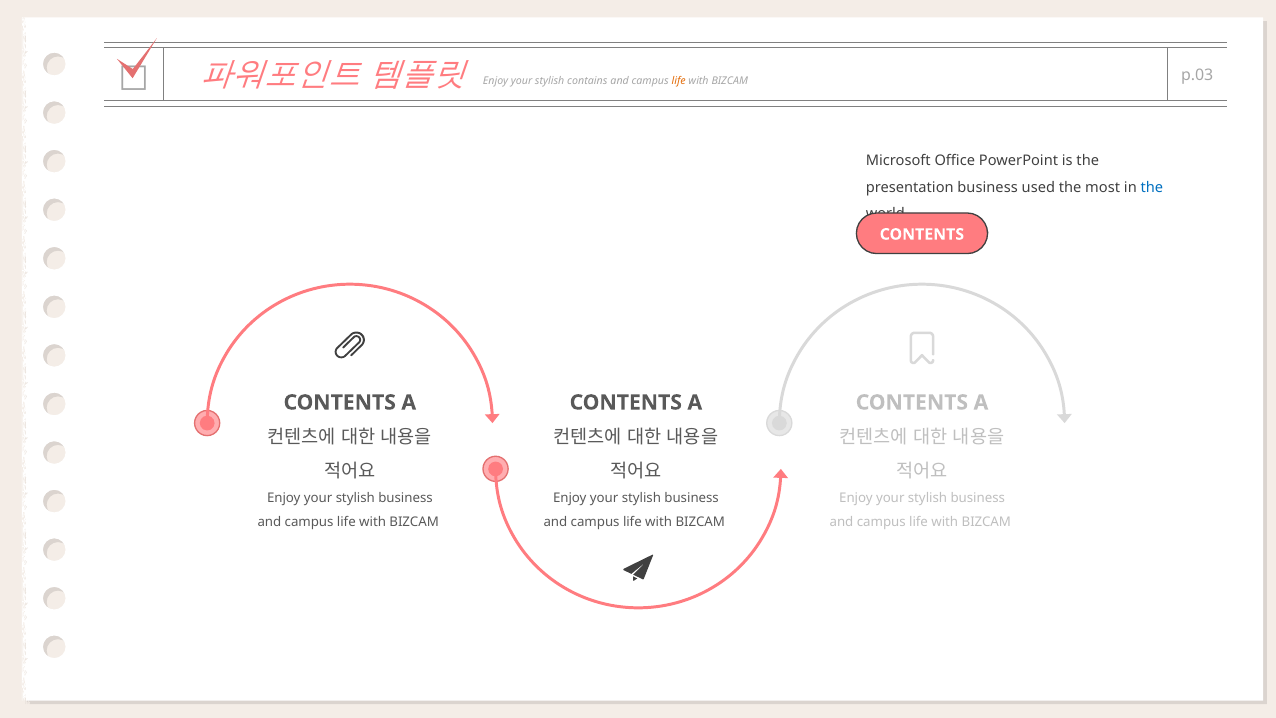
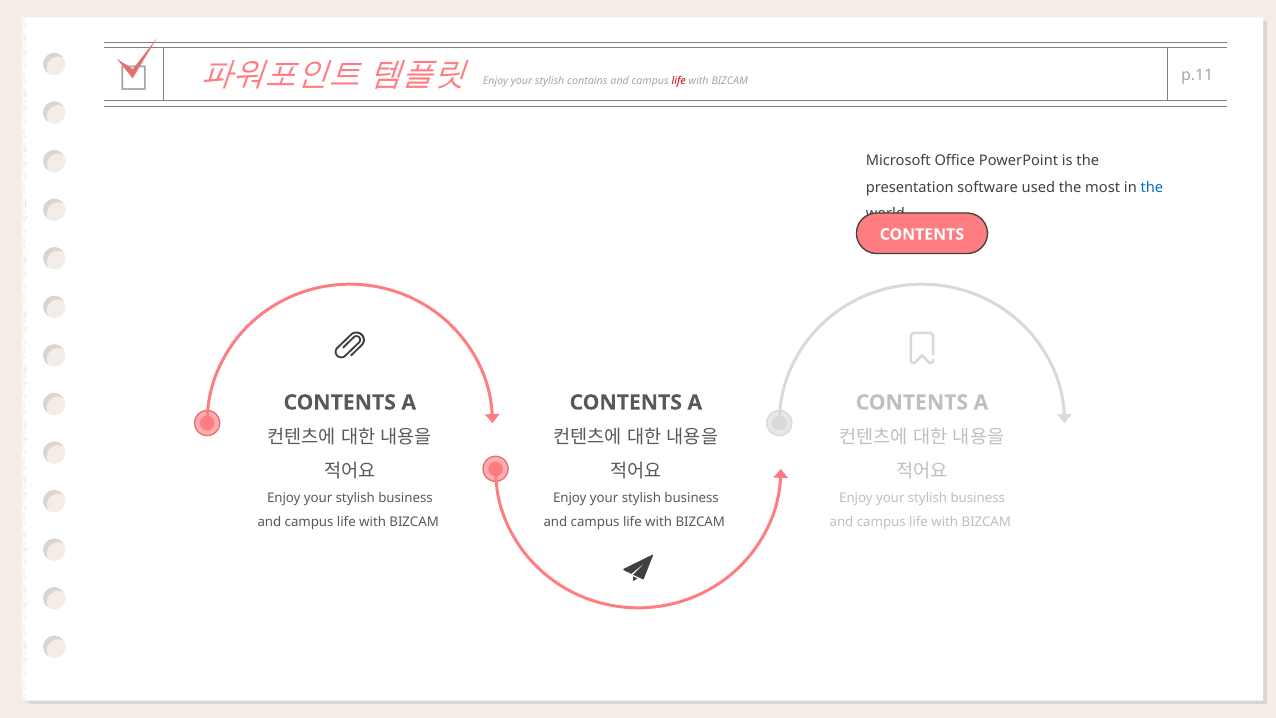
life at (679, 81) colour: orange -> red
p.03: p.03 -> p.11
presentation business: business -> software
